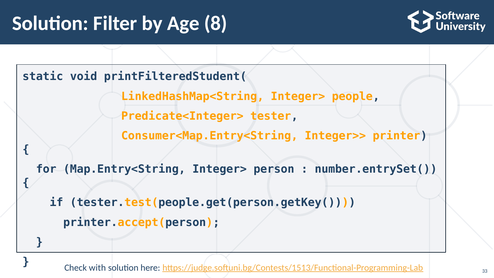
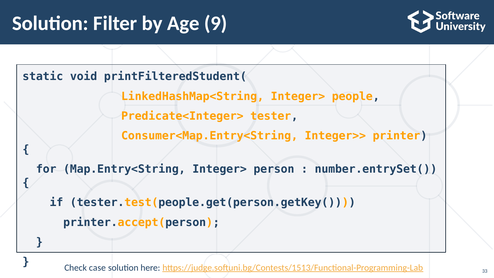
8: 8 -> 9
with: with -> case
